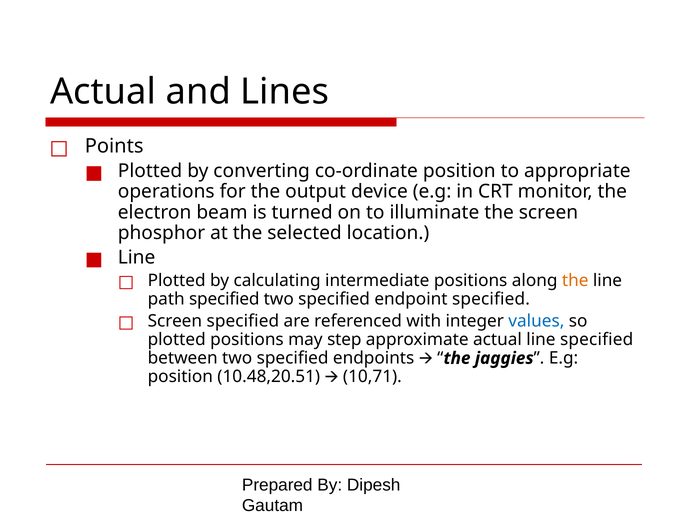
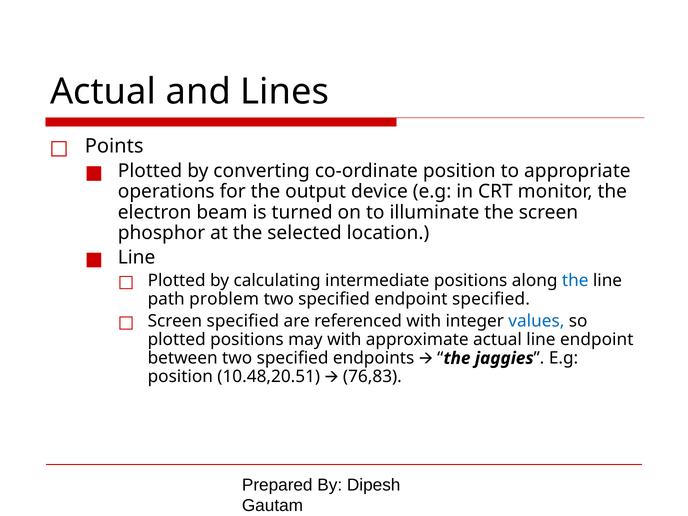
the at (575, 280) colour: orange -> blue
path specified: specified -> problem
may step: step -> with
line specified: specified -> endpoint
10,71: 10,71 -> 76,83
